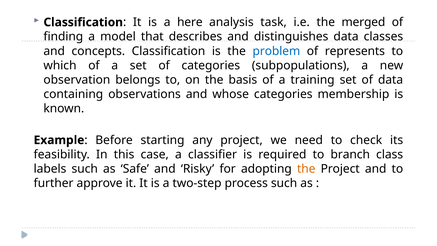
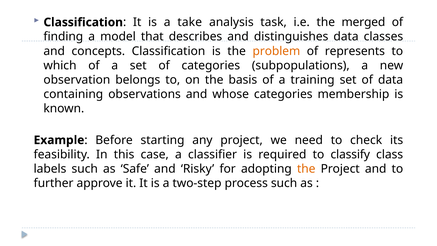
here: here -> take
problem colour: blue -> orange
branch: branch -> classify
